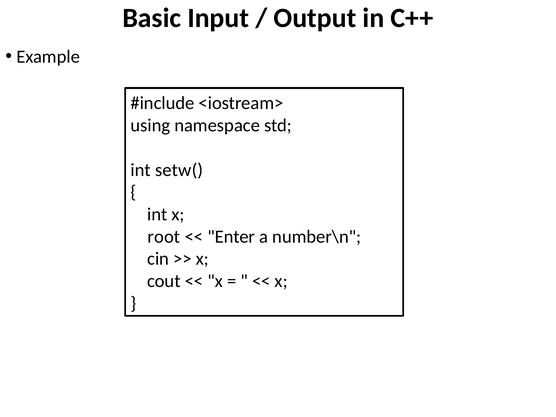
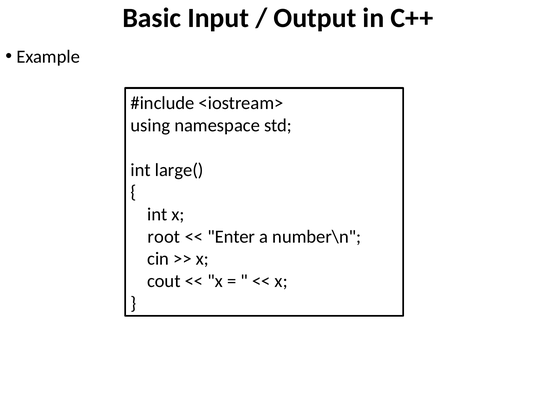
setw(: setw( -> large(
